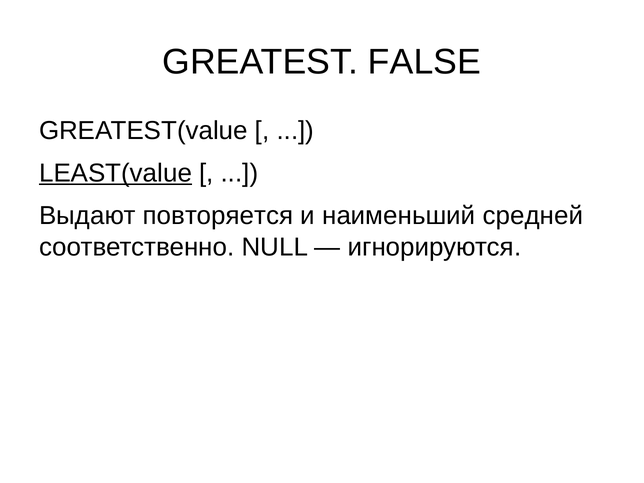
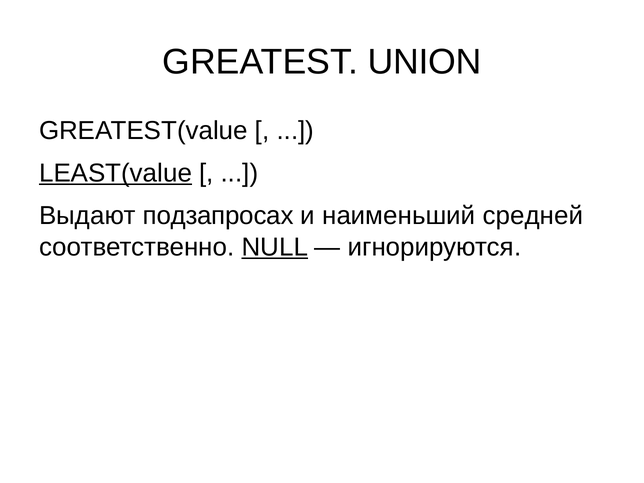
FALSE: FALSE -> UNION
повторяется: повторяется -> подзапросах
NULL underline: none -> present
